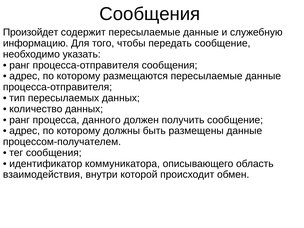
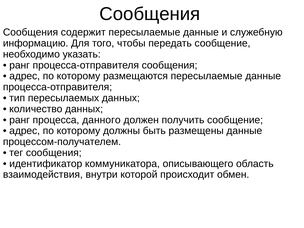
Произойдет at (31, 32): Произойдет -> Сообщения
